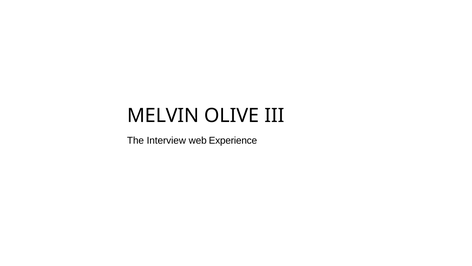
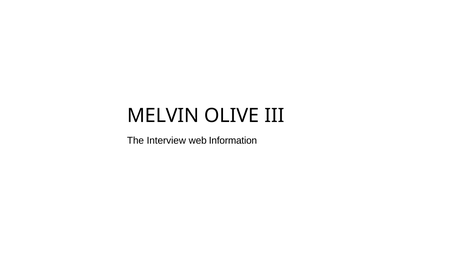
Experience: Experience -> Information
